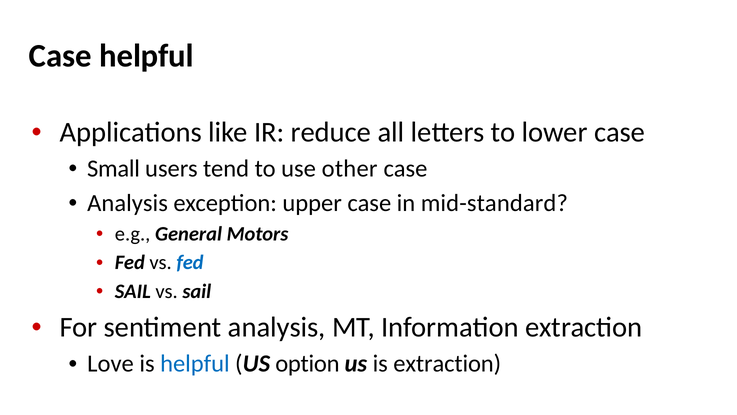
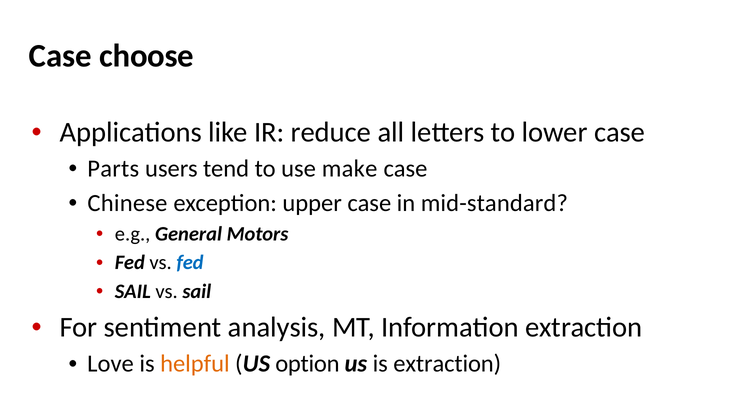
Case helpful: helpful -> choose
Small: Small -> Parts
other: other -> make
Analysis at (128, 203): Analysis -> Chinese
helpful at (195, 363) colour: blue -> orange
